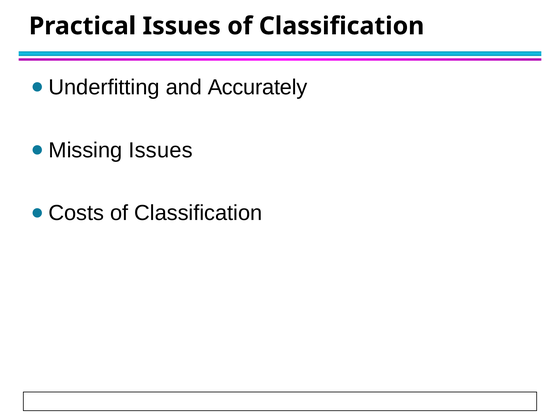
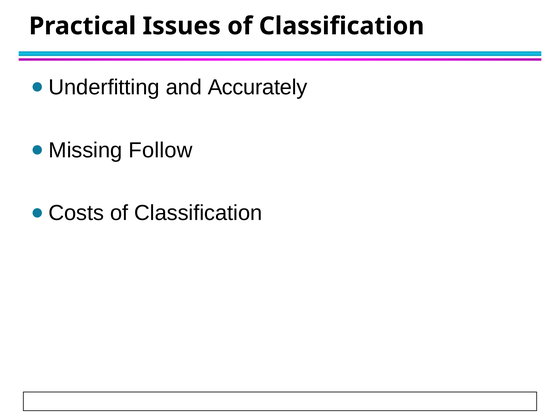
Issues at (161, 150): Issues -> Follow
